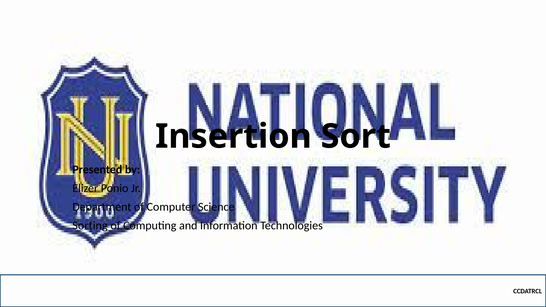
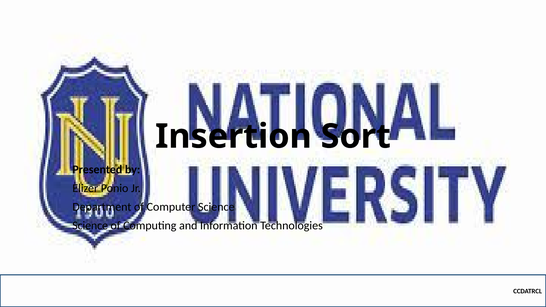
Sorting at (90, 226): Sorting -> Science
